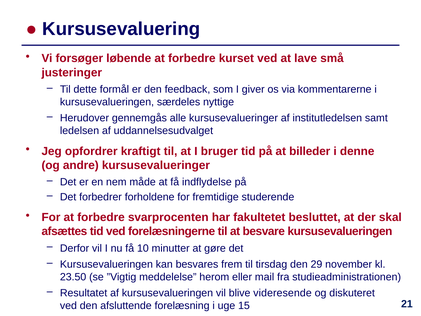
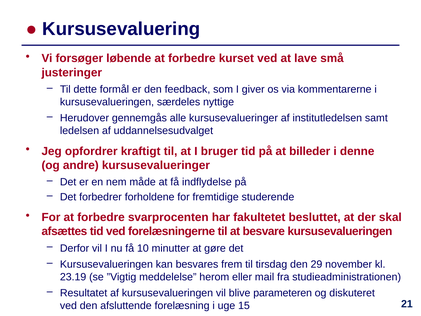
23.50: 23.50 -> 23.19
videresende: videresende -> parameteren
